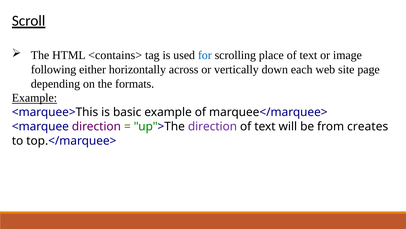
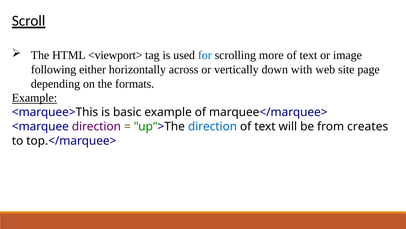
<contains>: <contains> -> <viewport>
place: place -> more
each: each -> with
direction at (212, 126) colour: purple -> blue
